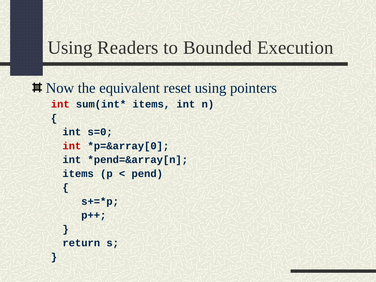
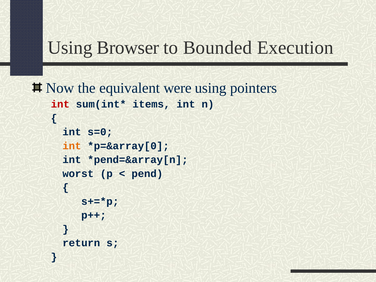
Readers: Readers -> Browser
reset: reset -> were
int at (72, 146) colour: red -> orange
items at (78, 174): items -> worst
